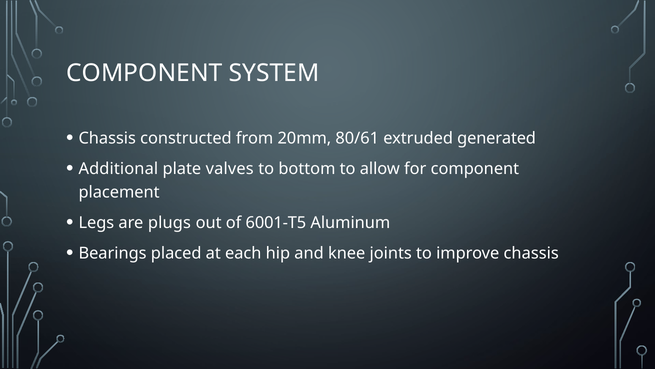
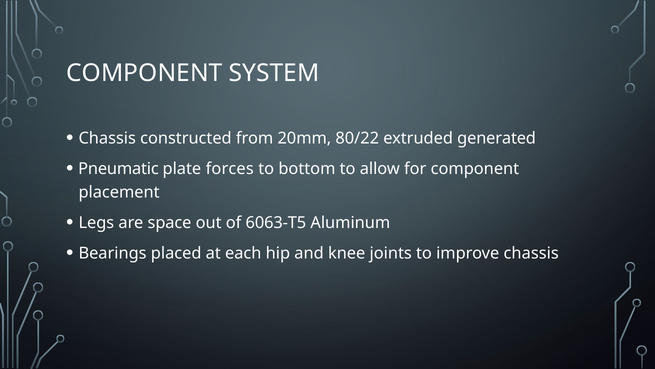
80/61: 80/61 -> 80/22
Additional: Additional -> Pneumatic
valves: valves -> forces
plugs: plugs -> space
6001-T5: 6001-T5 -> 6063-T5
